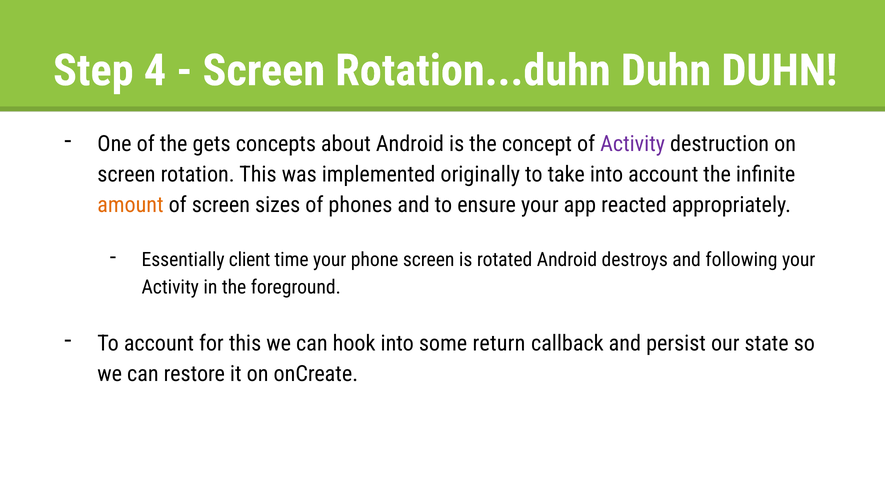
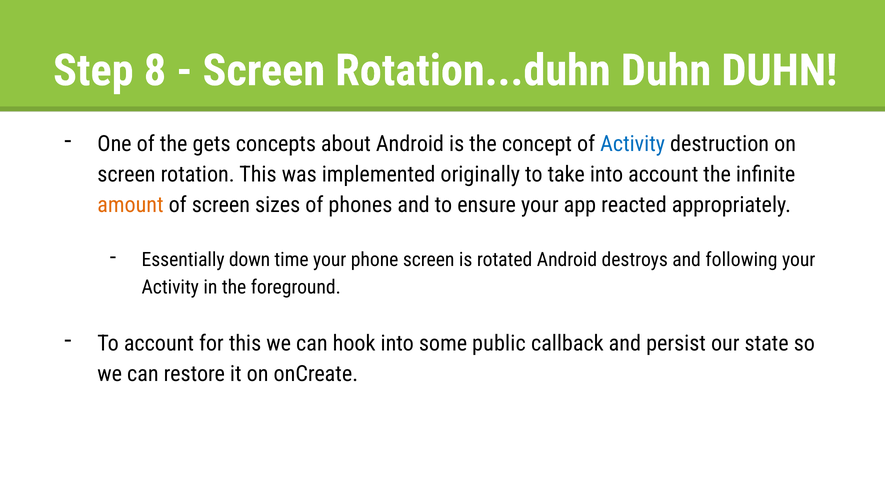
4: 4 -> 8
Activity at (633, 144) colour: purple -> blue
client: client -> down
return: return -> public
